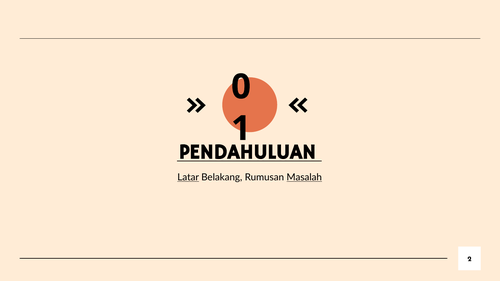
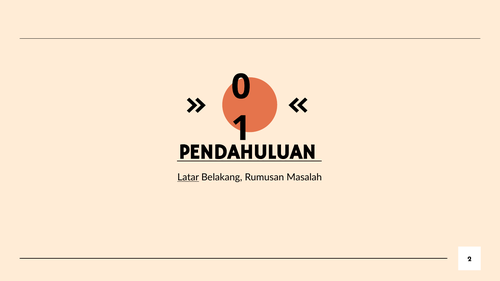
Masalah underline: present -> none
